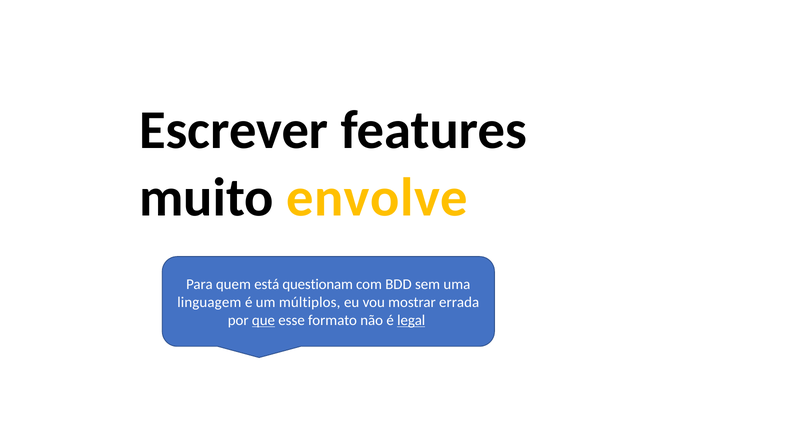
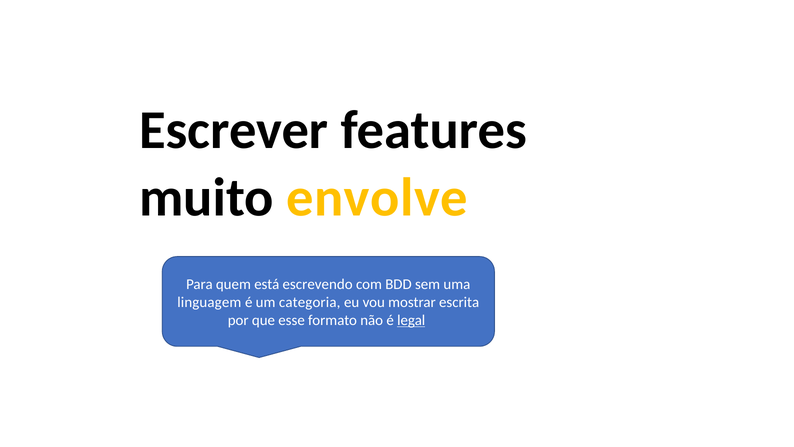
questionam: questionam -> escrevendo
múltiplos: múltiplos -> categoria
errada: errada -> escrita
que underline: present -> none
